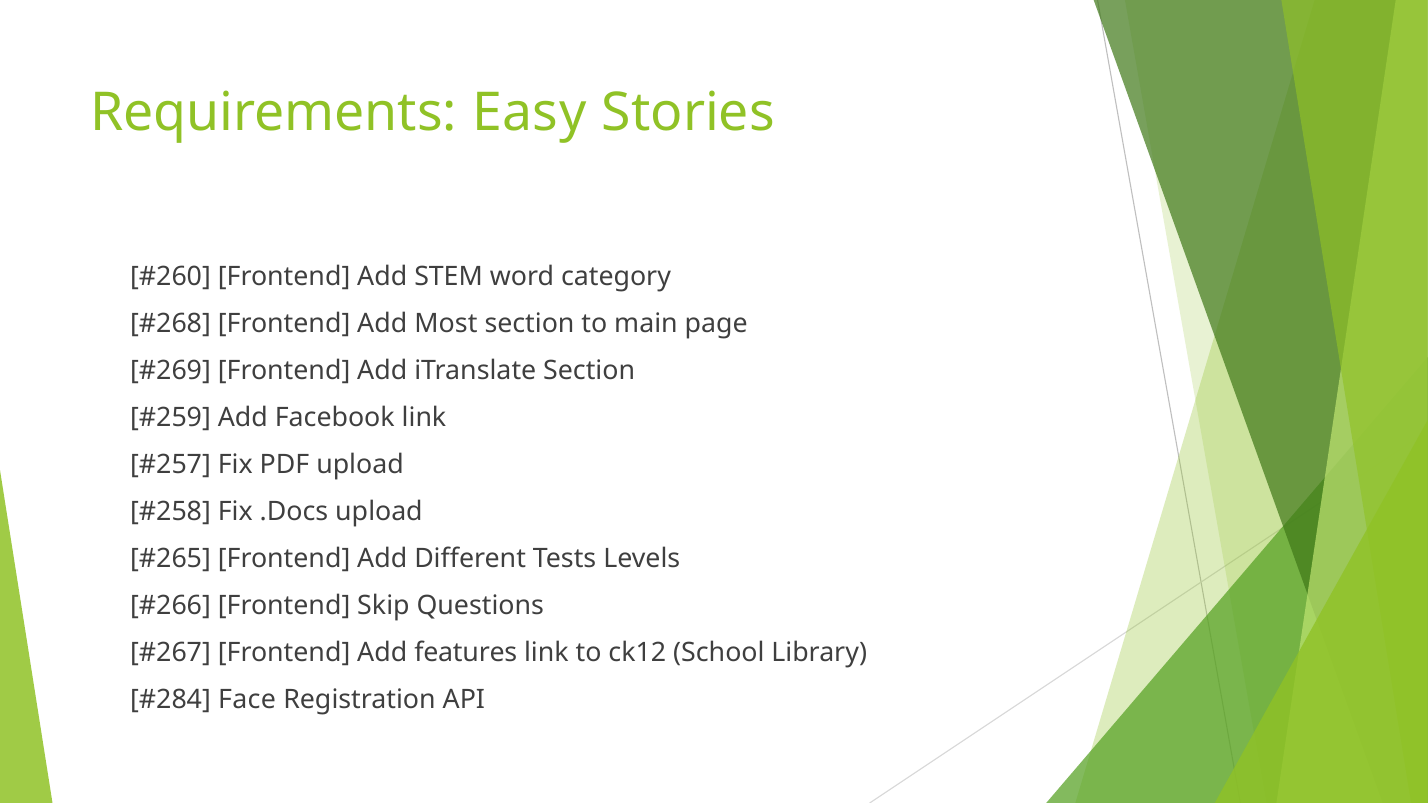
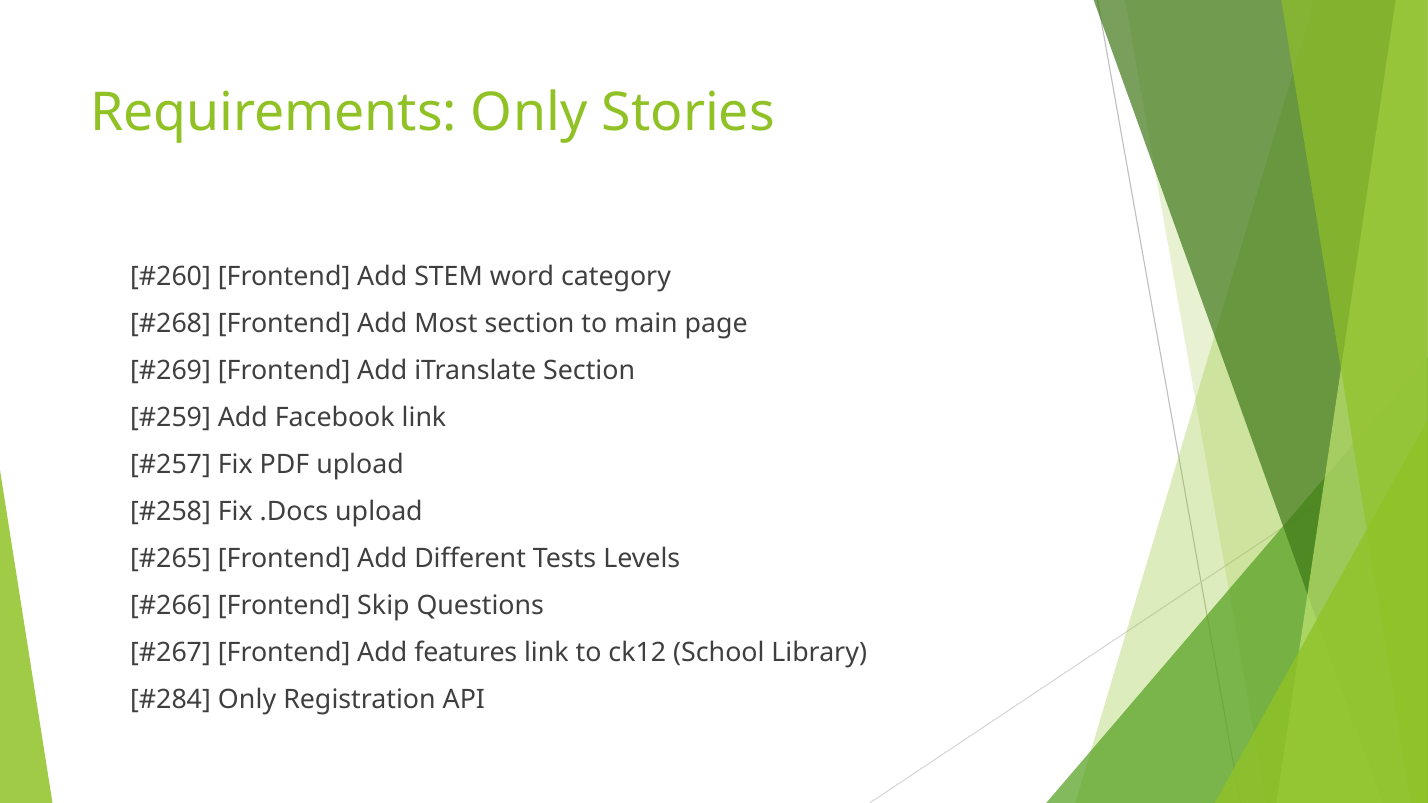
Requirements Easy: Easy -> Only
Face at (247, 699): Face -> Only
